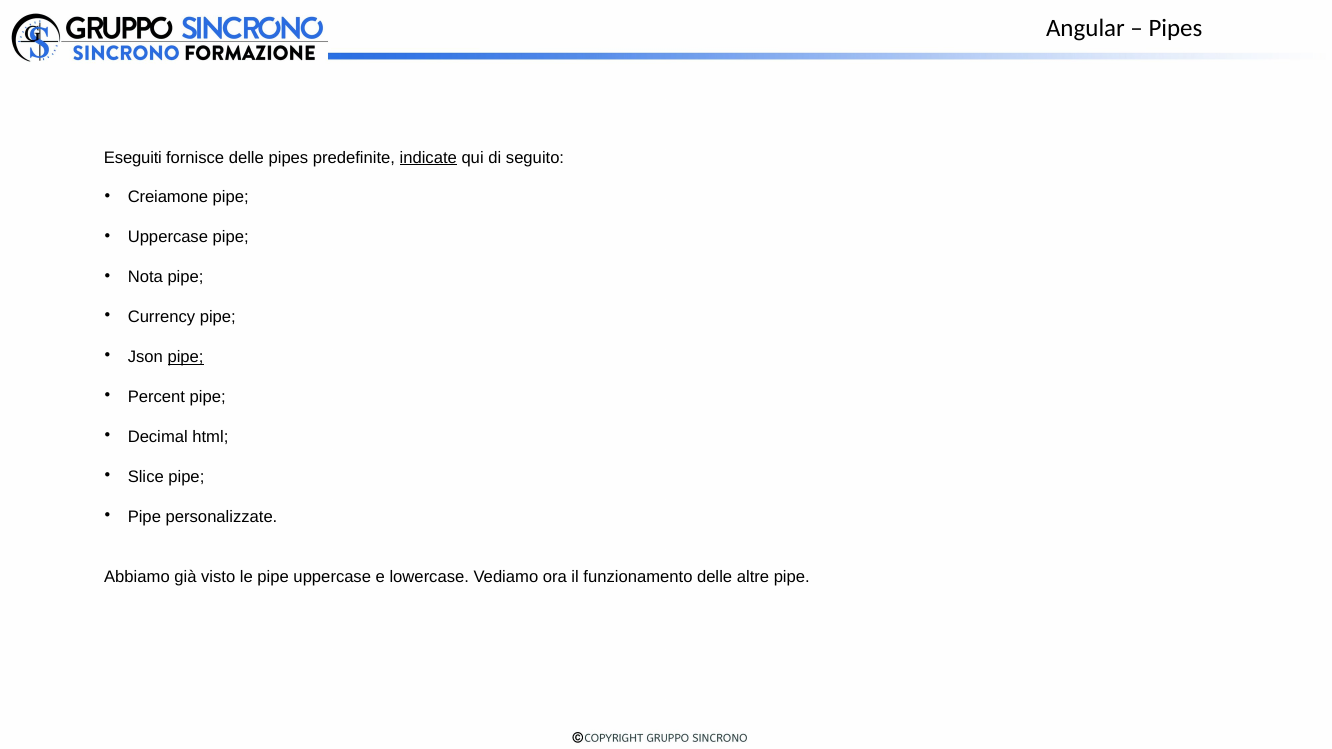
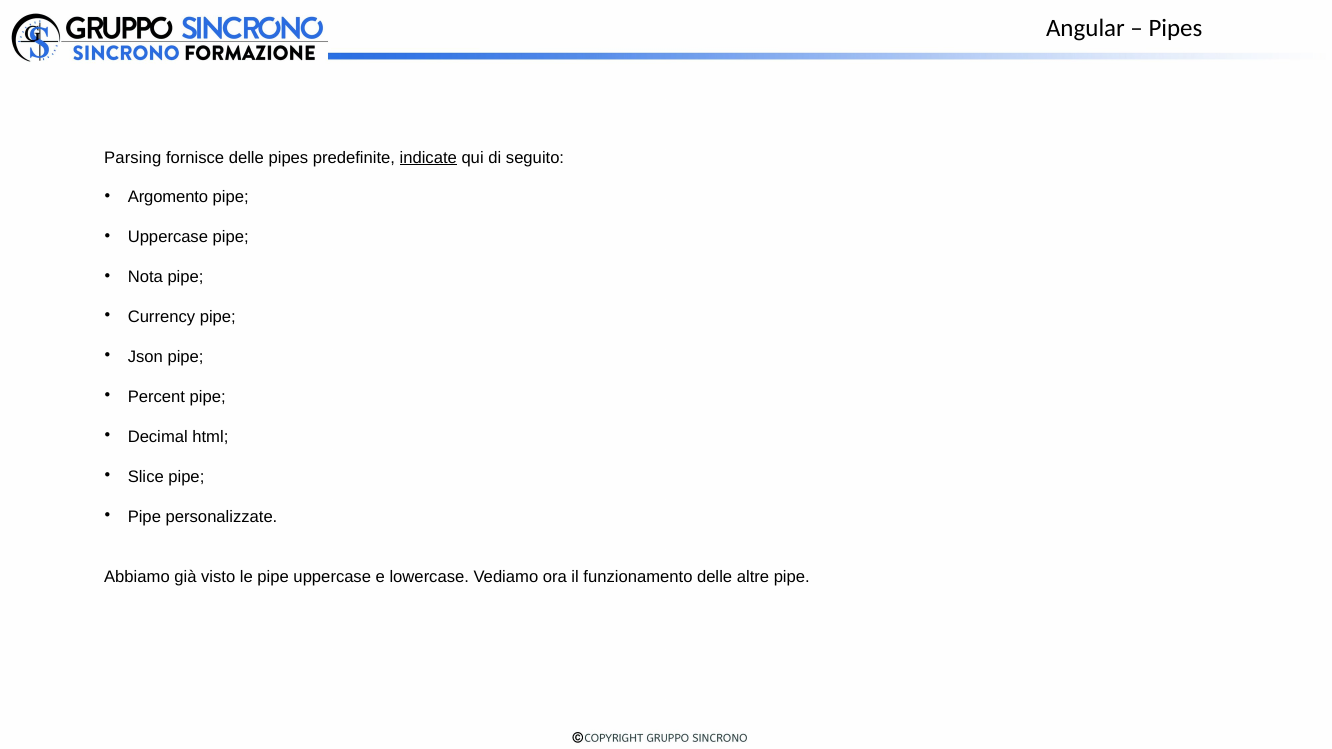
Eseguiti: Eseguiti -> Parsing
Creiamone: Creiamone -> Argomento
pipe at (186, 357) underline: present -> none
